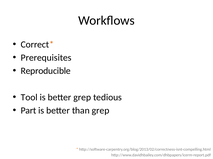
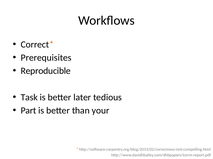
Tool: Tool -> Task
better grep: grep -> later
than grep: grep -> your
